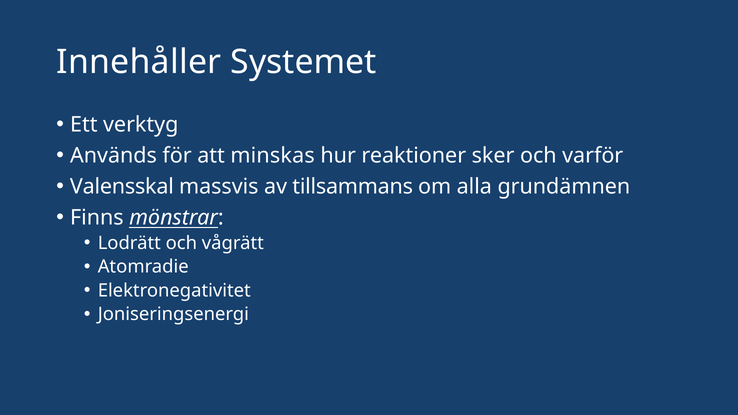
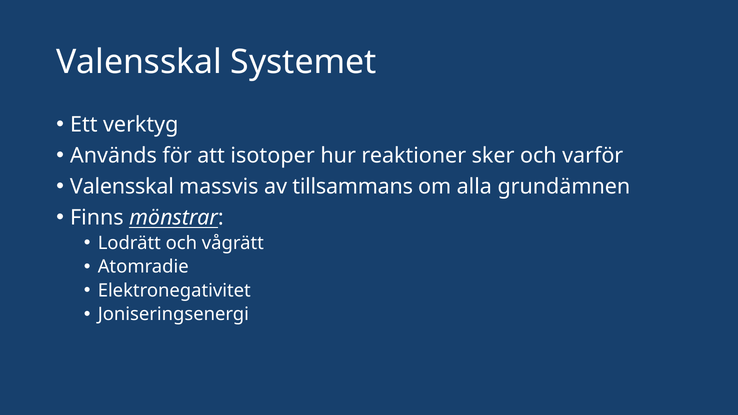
Innehåller at (139, 62): Innehåller -> Valensskal
minskas: minskas -> isotoper
